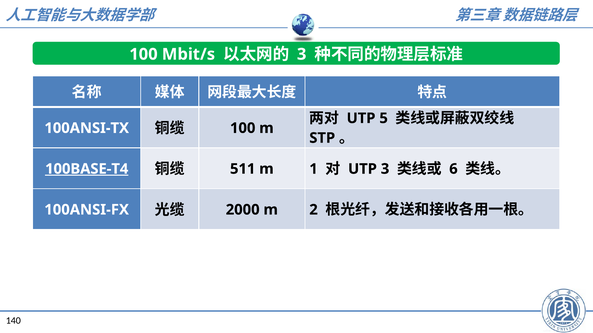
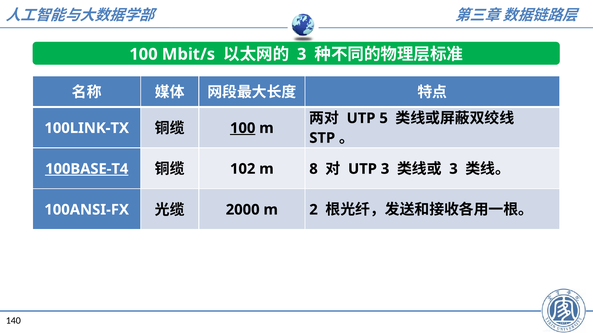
100ANSI-TX: 100ANSI-TX -> 100LINK-TX
100 at (243, 128) underline: none -> present
511: 511 -> 102
1: 1 -> 8
6 at (453, 169): 6 -> 3
